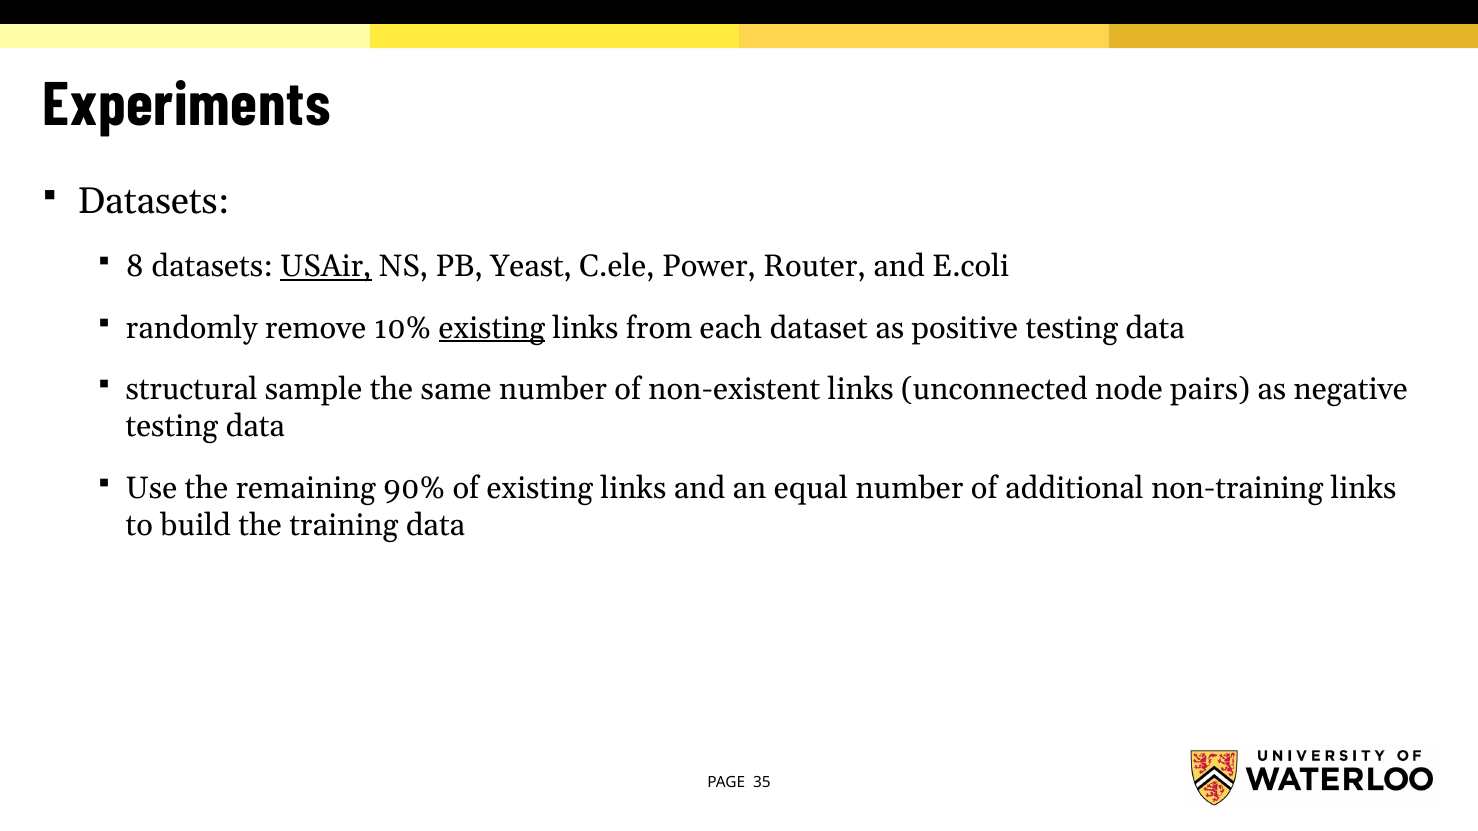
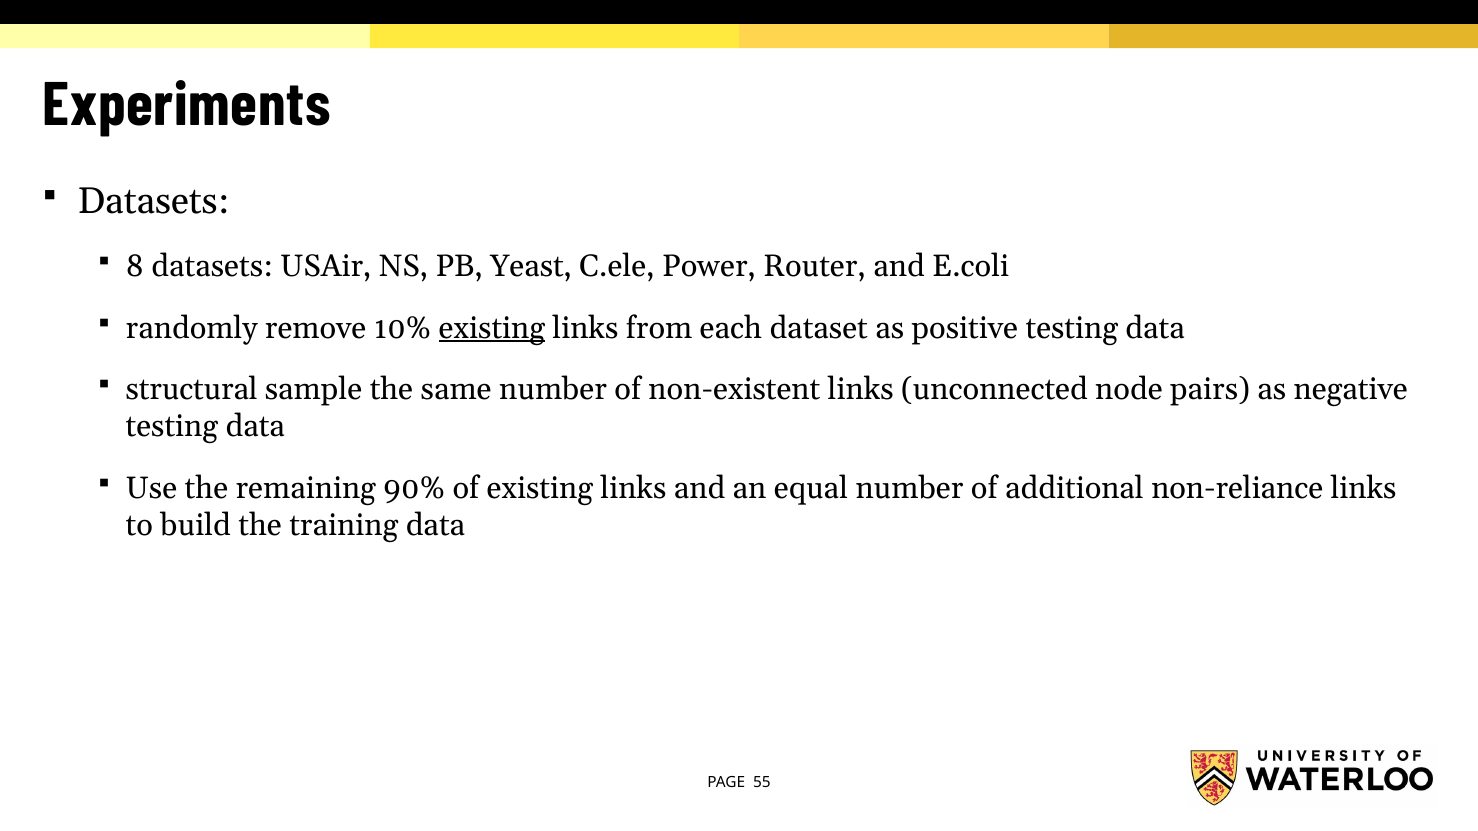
USAir underline: present -> none
non-training: non-training -> non-reliance
35: 35 -> 55
